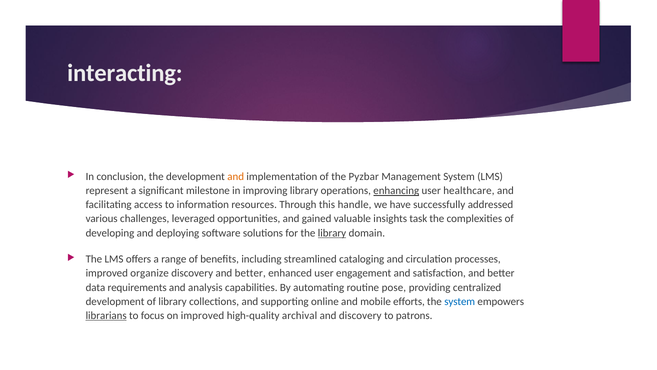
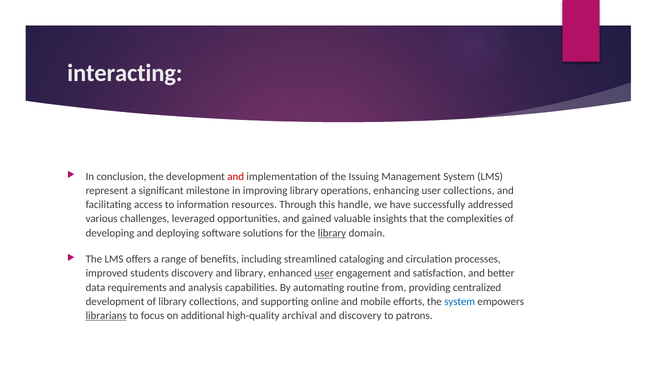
and at (236, 176) colour: orange -> red
Pyzbar: Pyzbar -> Issuing
enhancing underline: present -> none
user healthcare: healthcare -> collections
task: task -> that
organize: organize -> students
discovery and better: better -> library
user at (324, 273) underline: none -> present
pose: pose -> from
on improved: improved -> additional
